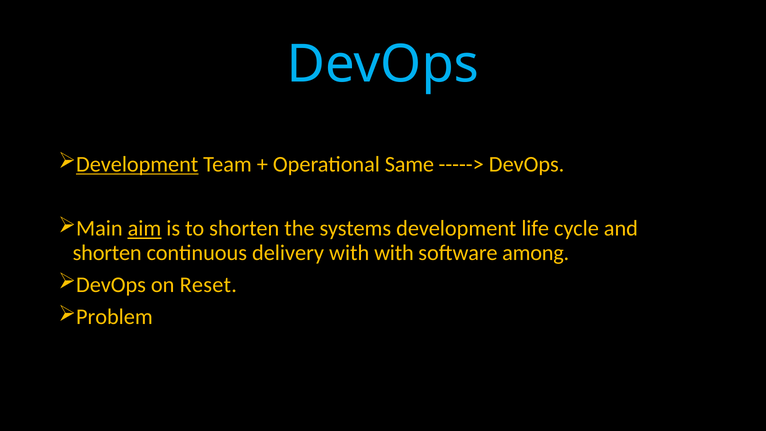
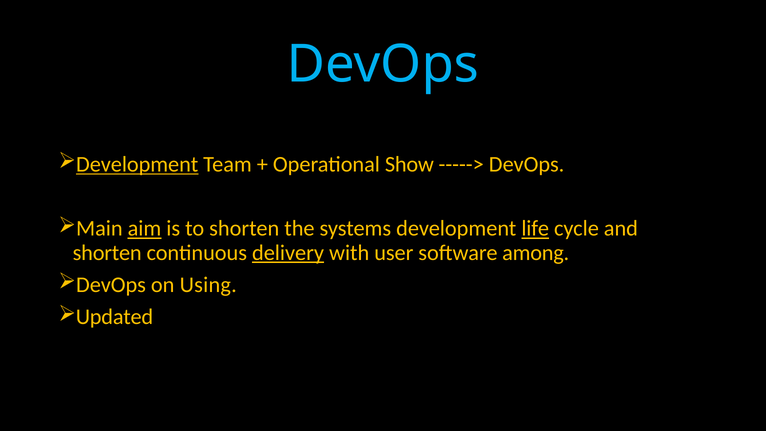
Same: Same -> Show
life underline: none -> present
delivery underline: none -> present
with with: with -> user
Reset: Reset -> Using
Problem: Problem -> Updated
